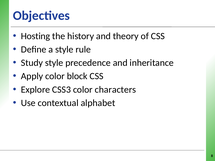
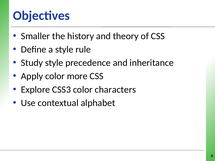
Hosting: Hosting -> Smaller
block: block -> more
